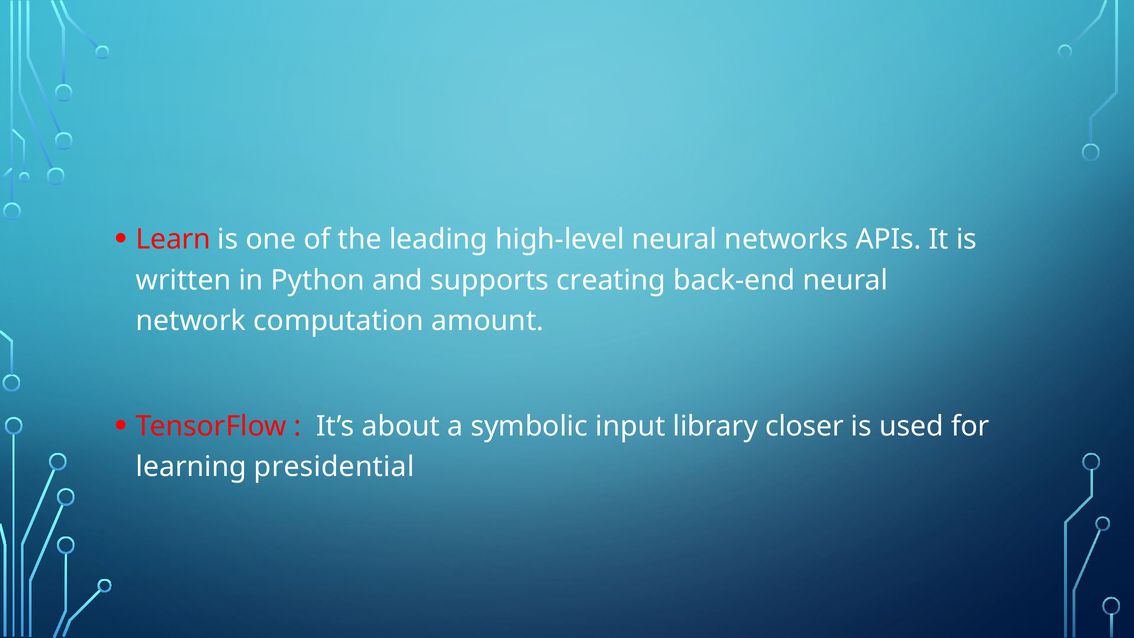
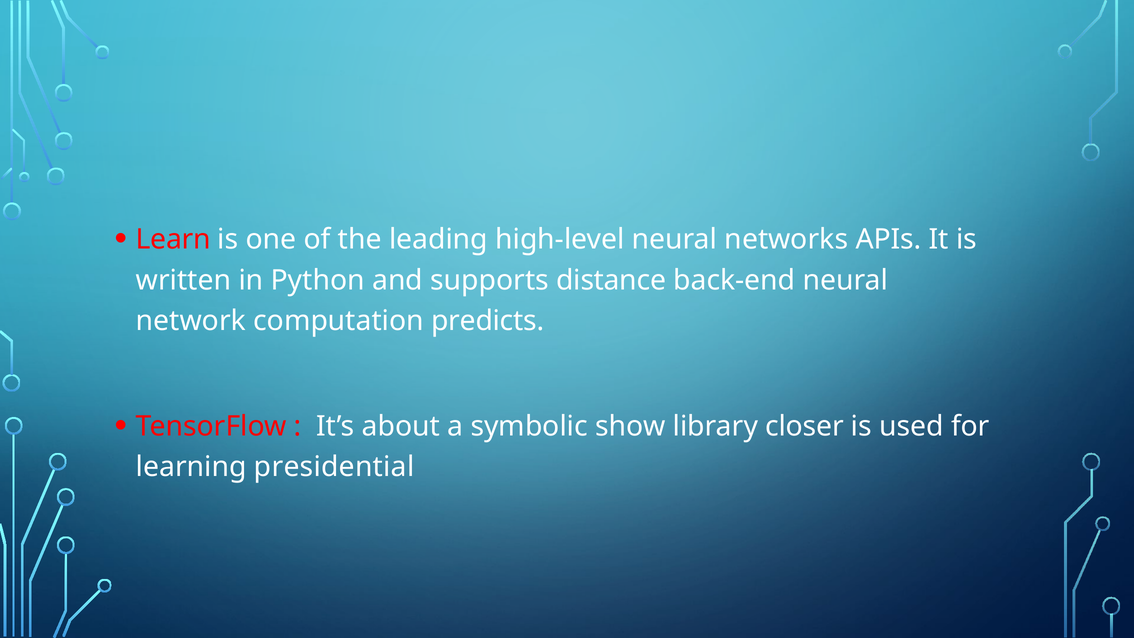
creating: creating -> distance
amount: amount -> predicts
input: input -> show
